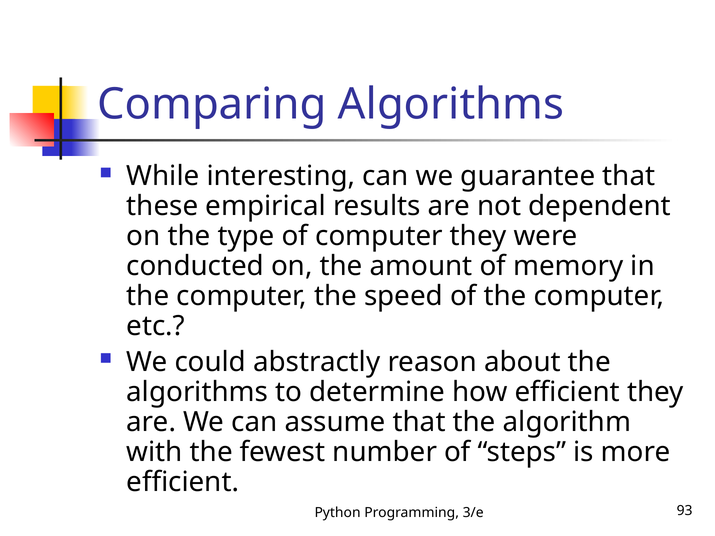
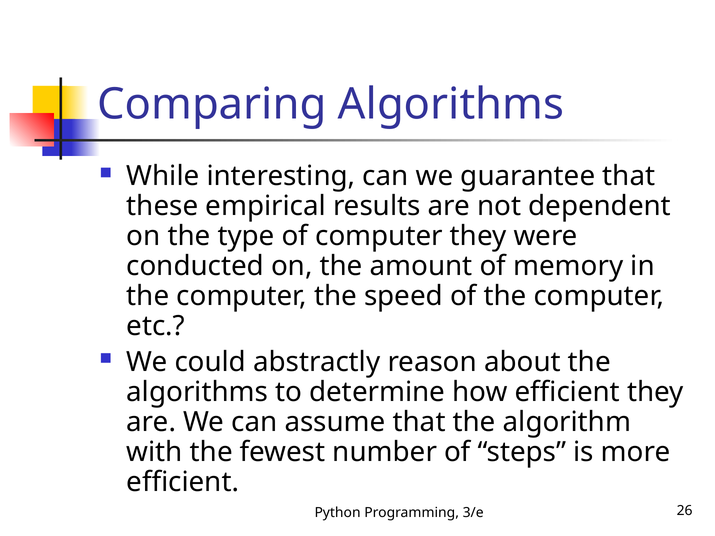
93: 93 -> 26
